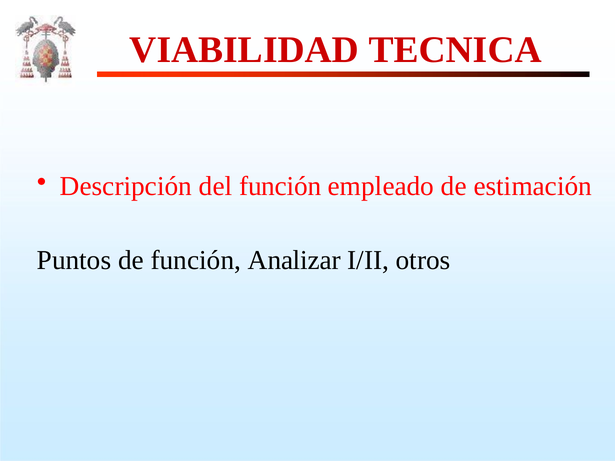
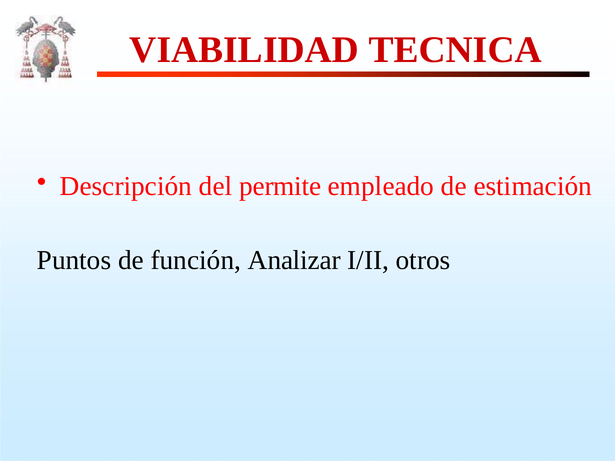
del función: función -> permite
